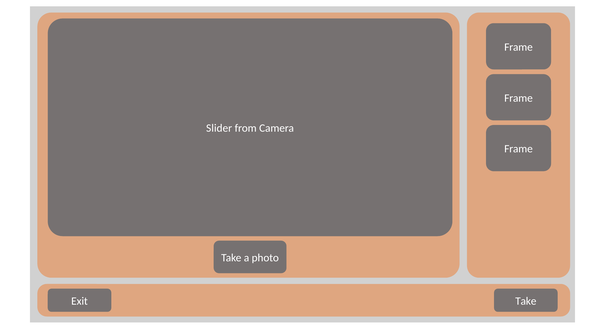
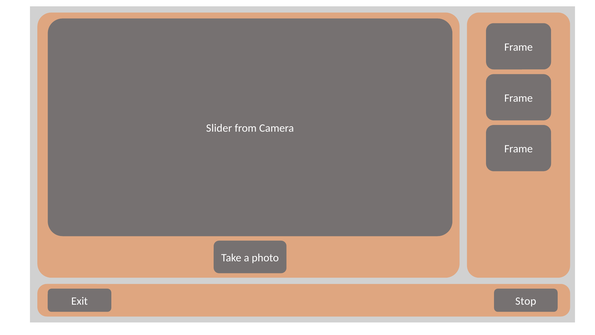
Exit Take: Take -> Stop
